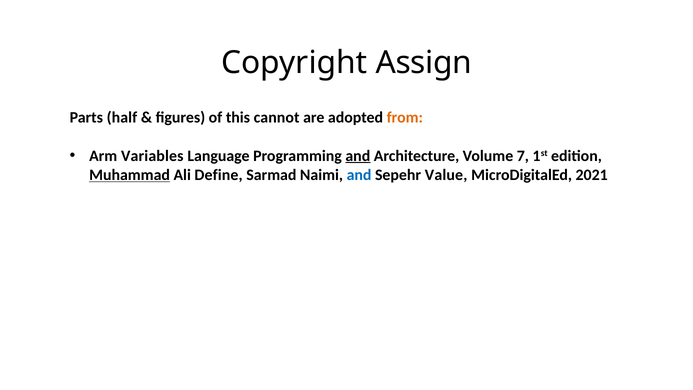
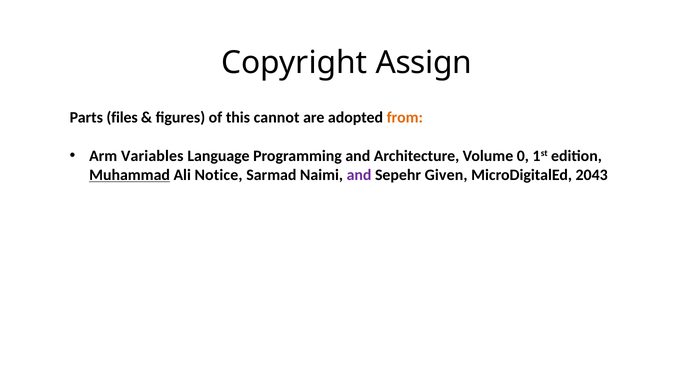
half: half -> files
and at (358, 156) underline: present -> none
7: 7 -> 0
Define: Define -> Notice
and at (359, 175) colour: blue -> purple
Value: Value -> Given
2021: 2021 -> 2043
